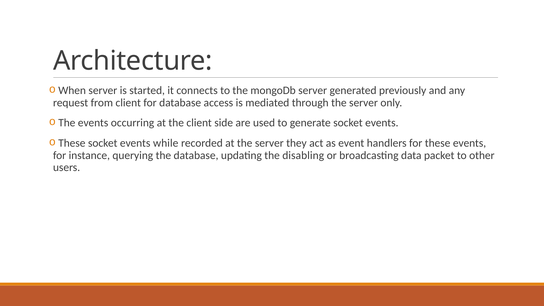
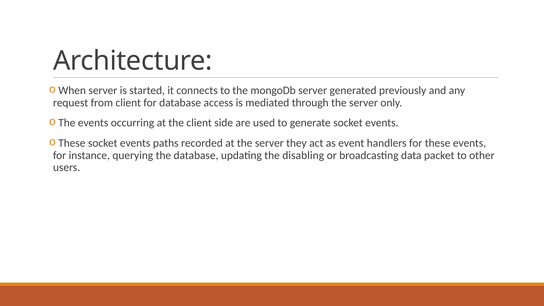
while: while -> paths
